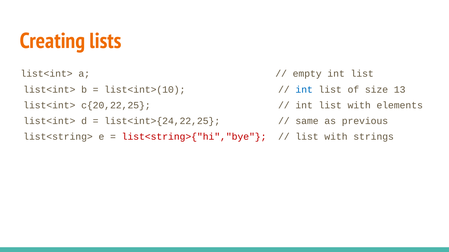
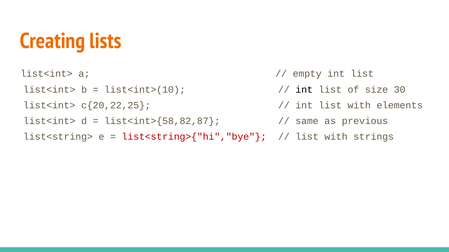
int at (304, 90) colour: blue -> black
13: 13 -> 30
list<int>{24,22,25: list<int>{24,22,25 -> list<int>{58,82,87
